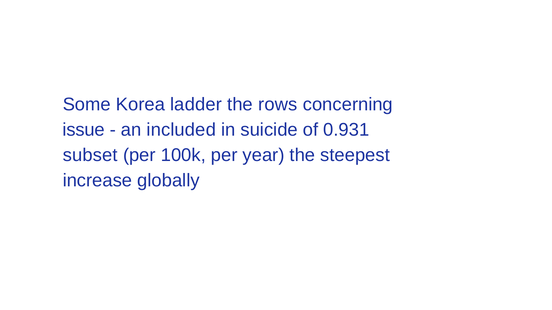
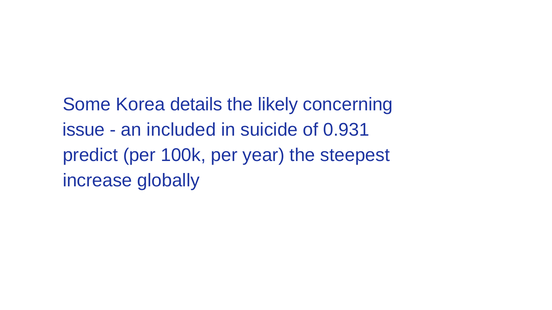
ladder: ladder -> details
rows: rows -> likely
subset: subset -> predict
